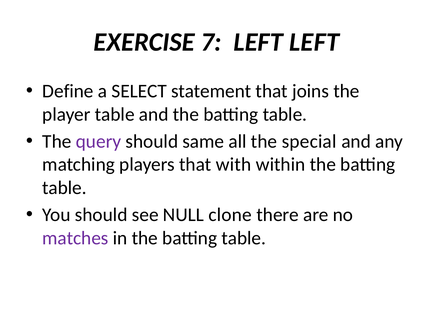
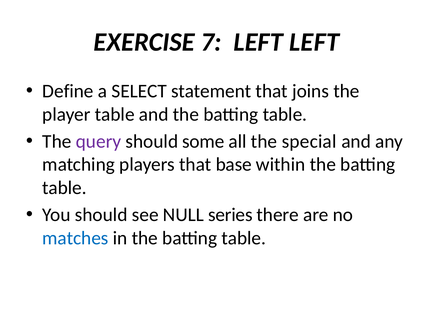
same: same -> some
with: with -> base
clone: clone -> series
matches colour: purple -> blue
